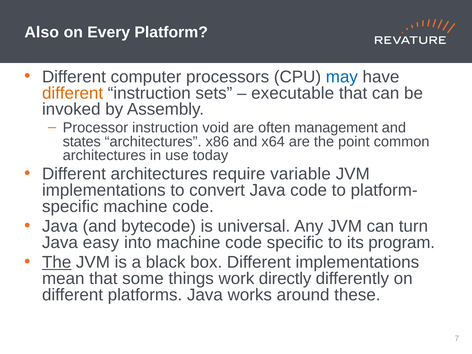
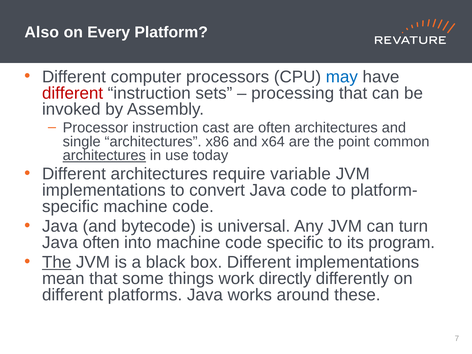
different at (73, 93) colour: orange -> red
executable: executable -> processing
void: void -> cast
often management: management -> architectures
states: states -> single
architectures at (104, 156) underline: none -> present
Java easy: easy -> often
